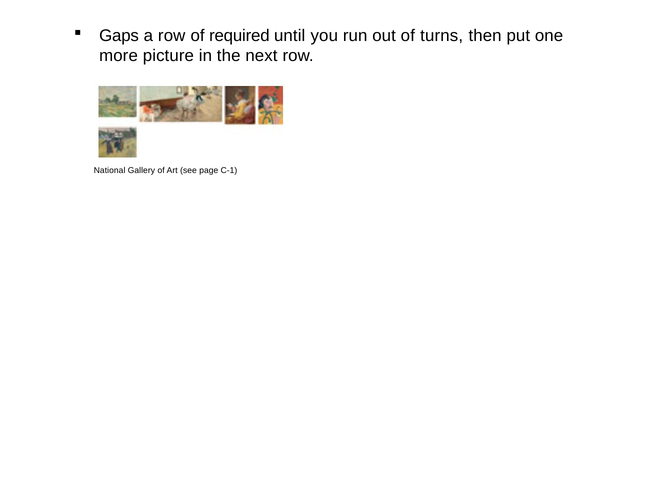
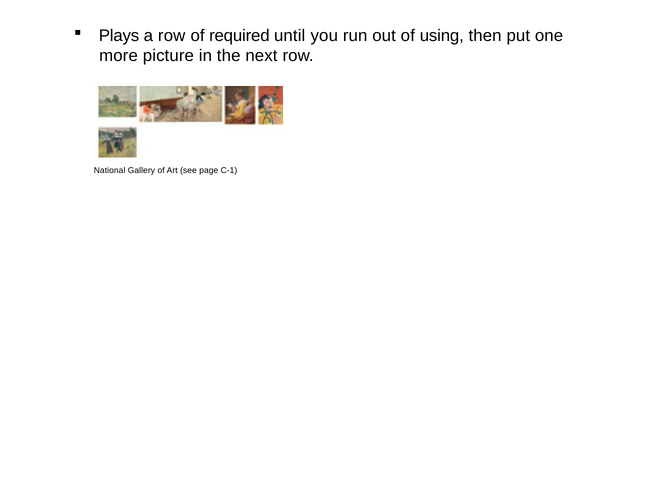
Gaps: Gaps -> Plays
turns: turns -> using
